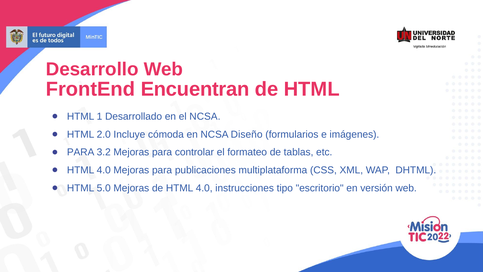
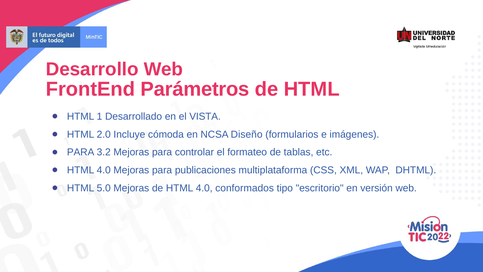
Encuentran: Encuentran -> Parámetros
el NCSA: NCSA -> VISTA
instrucciones: instrucciones -> conformados
